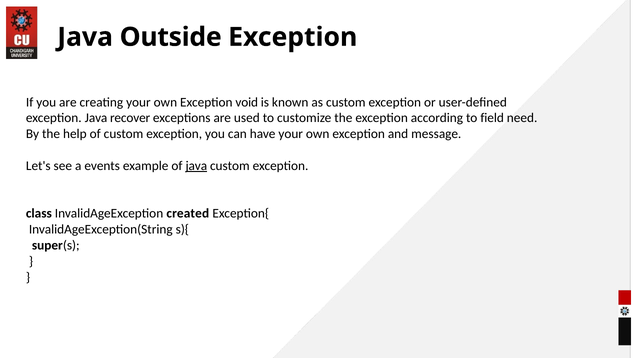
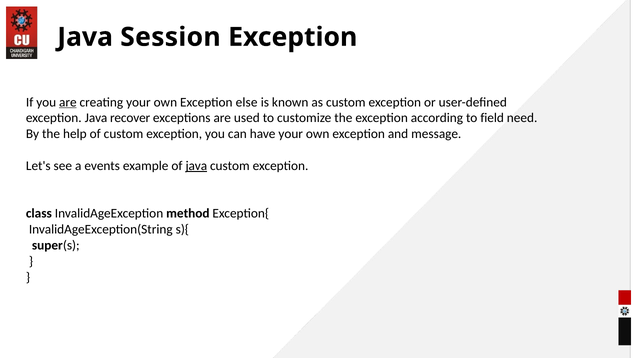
Outside: Outside -> Session
are at (68, 102) underline: none -> present
void: void -> else
created: created -> method
